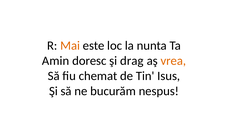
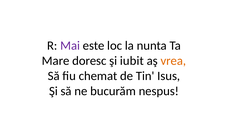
Mai colour: orange -> purple
Amin: Amin -> Mare
drag: drag -> iubit
